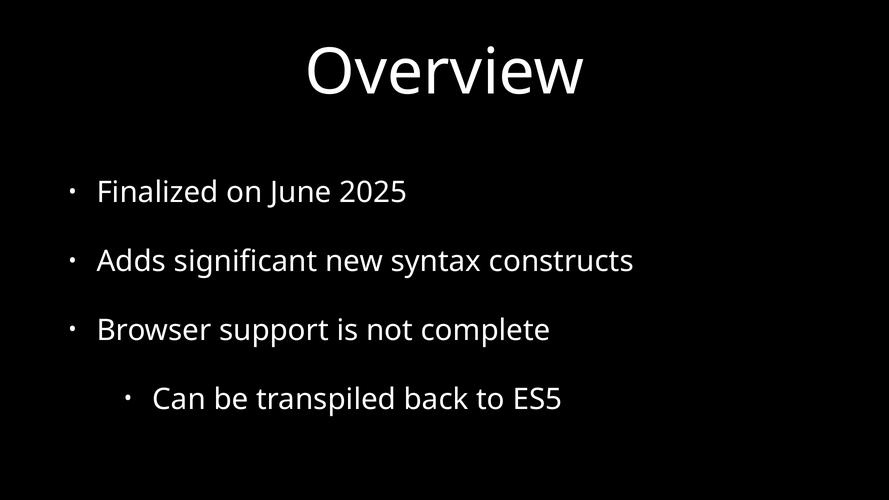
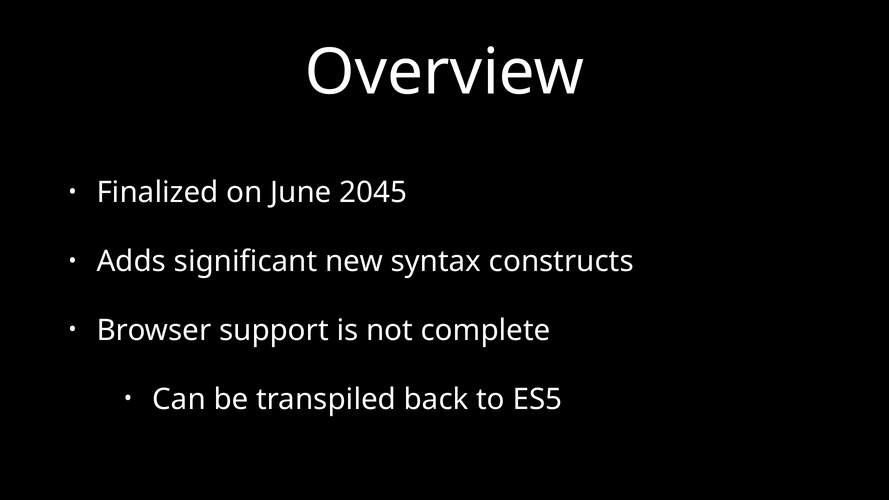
2025: 2025 -> 2045
